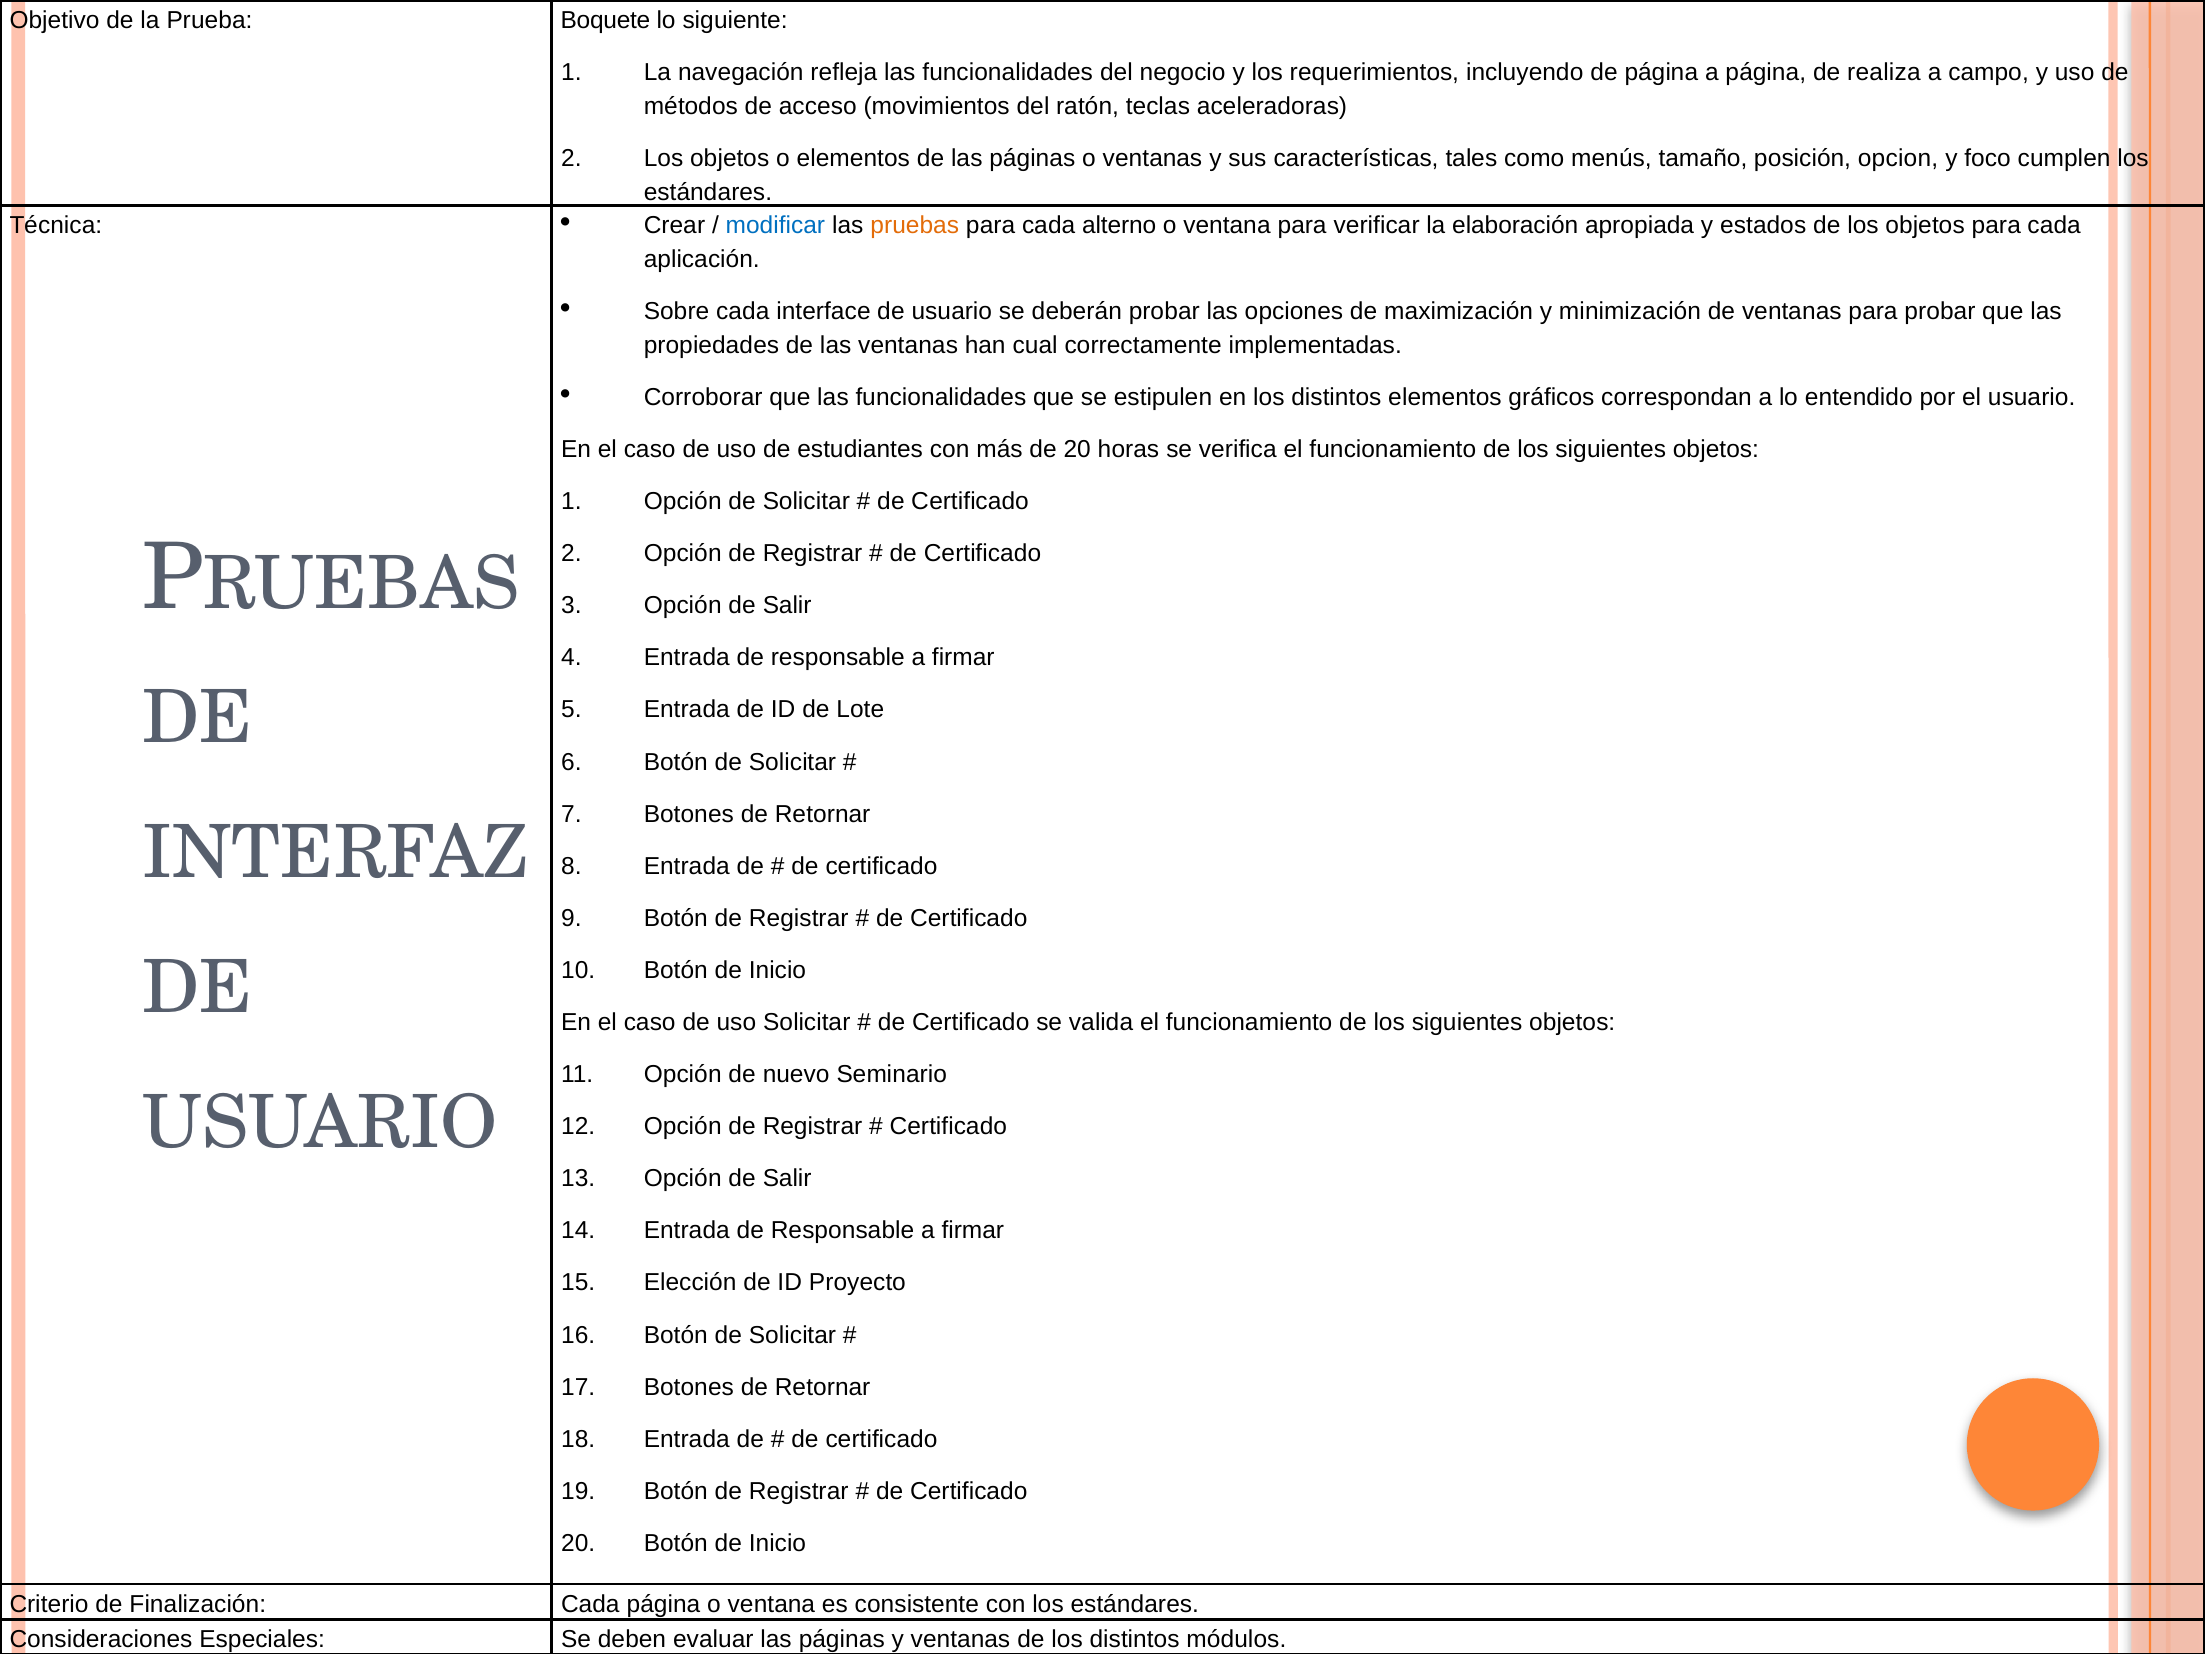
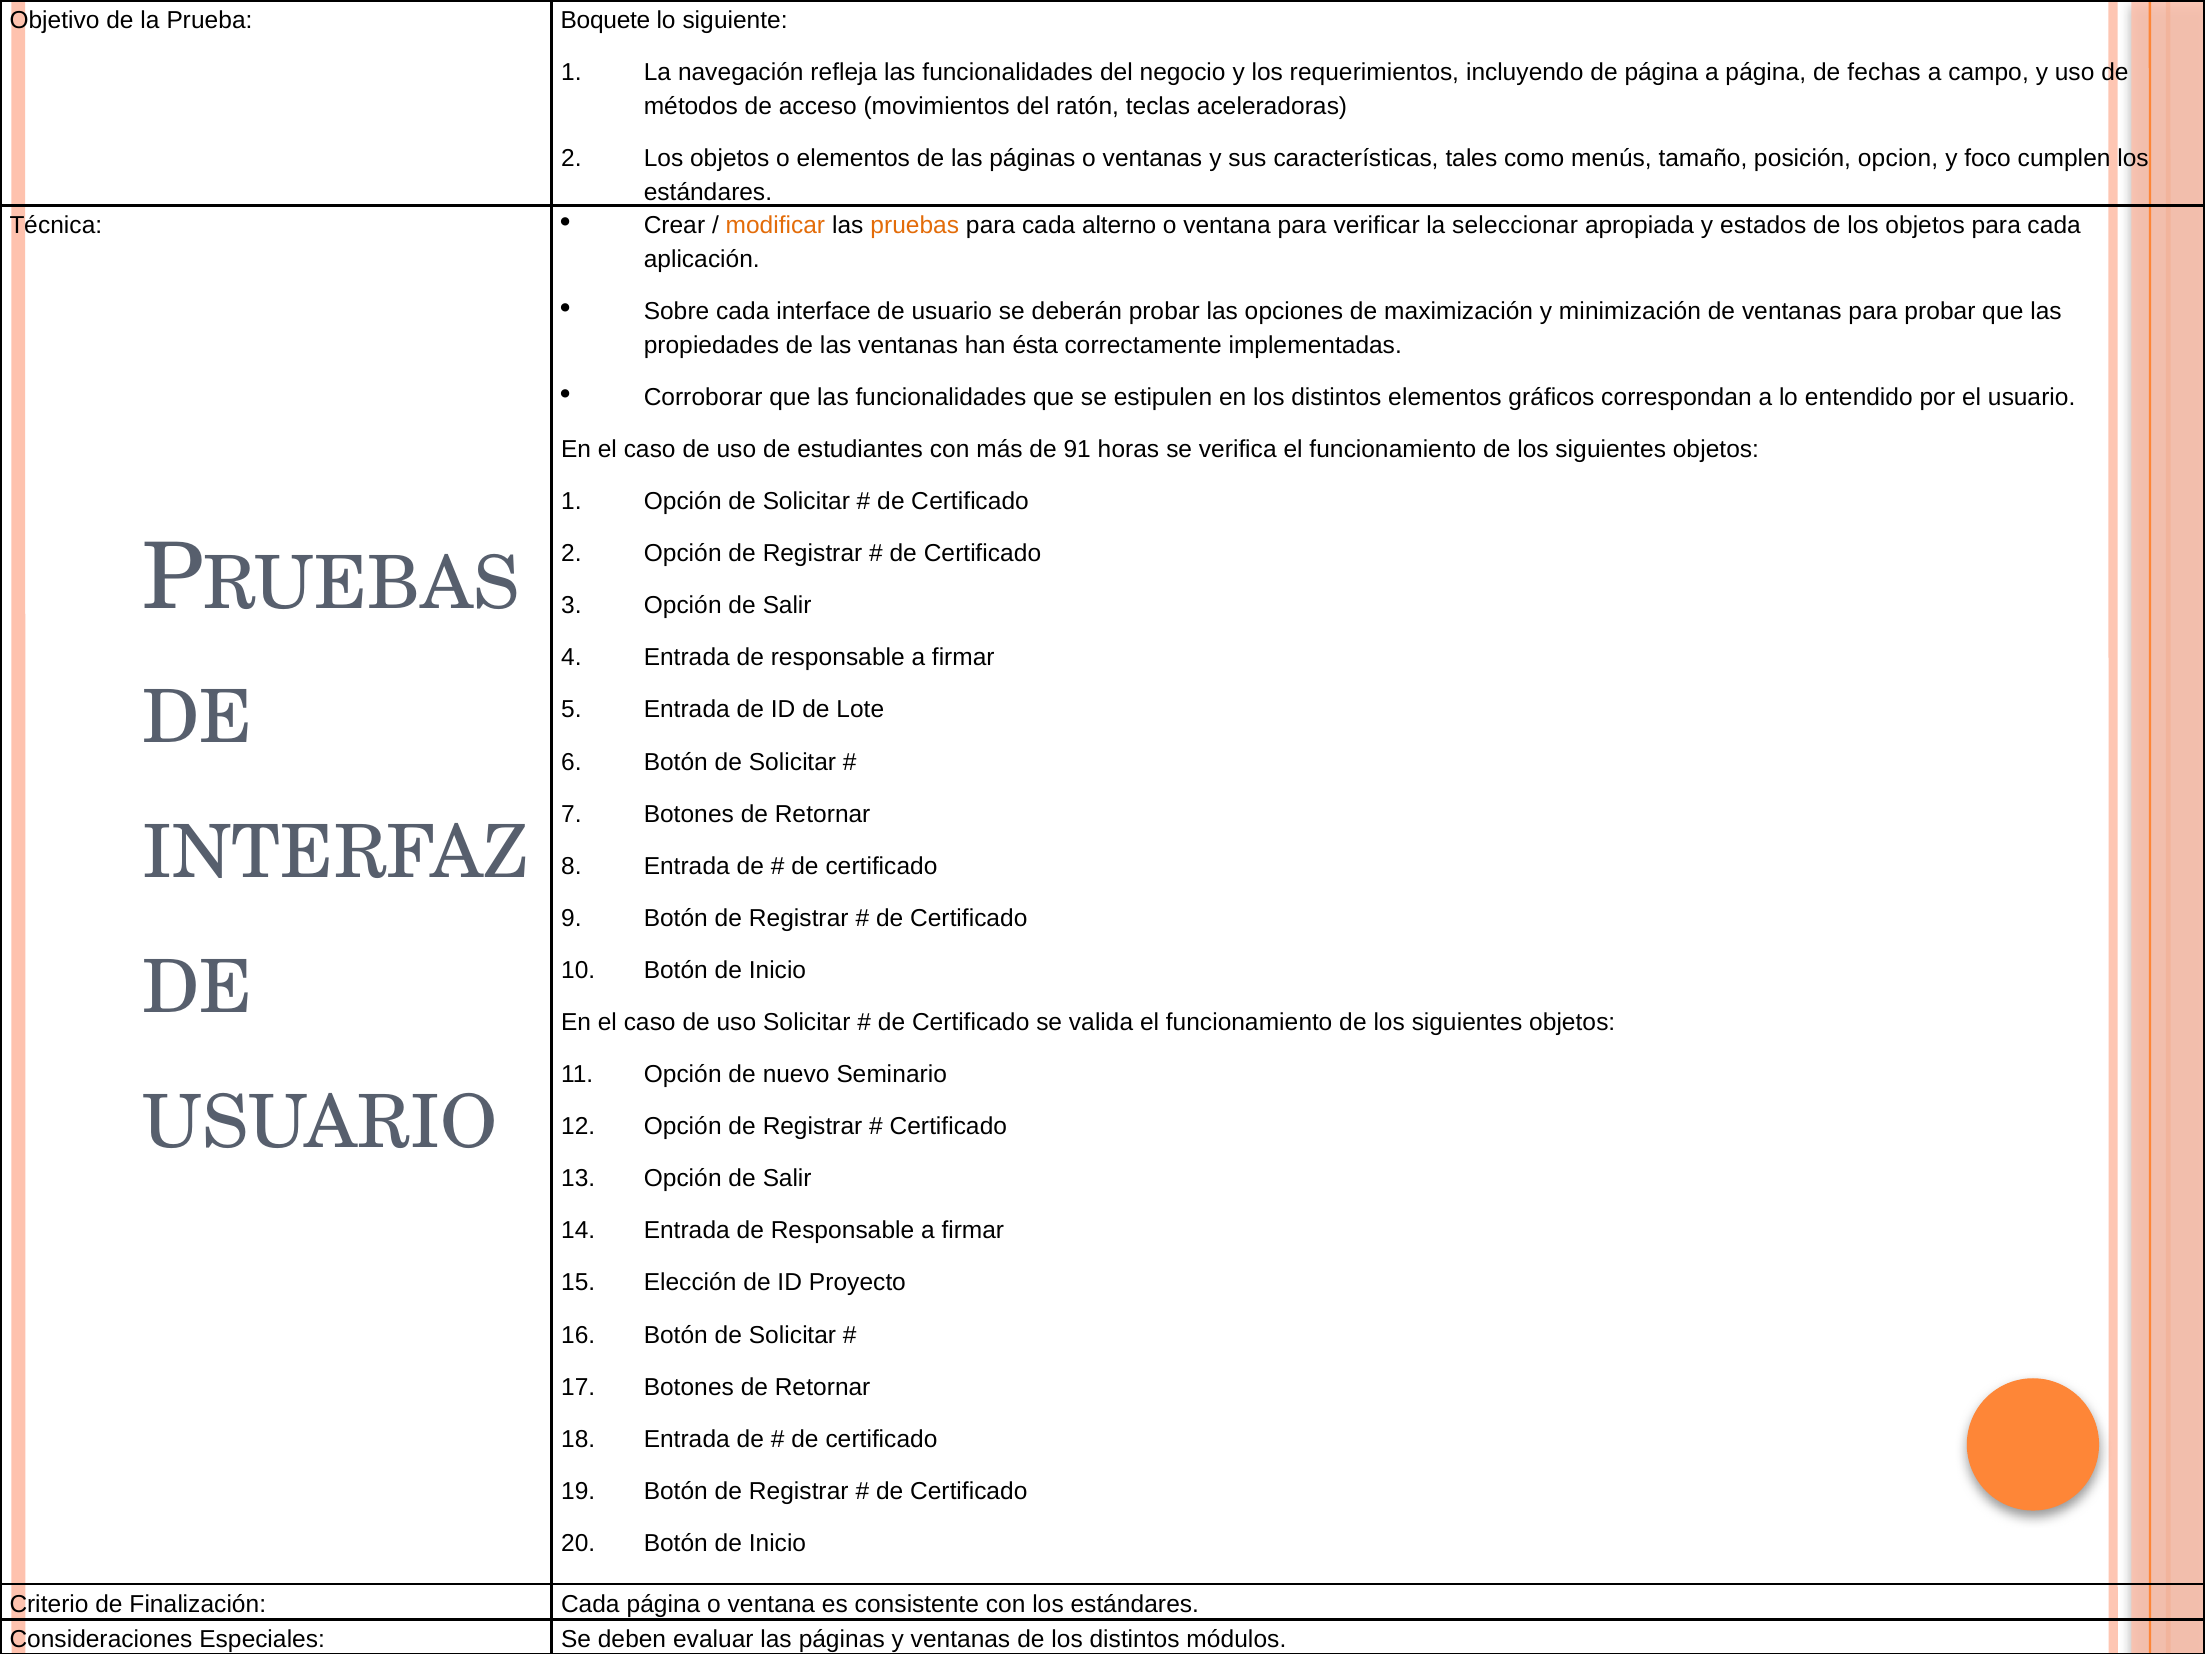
realiza: realiza -> fechas
modificar colour: blue -> orange
elaboración: elaboración -> seleccionar
cual: cual -> ésta
de 20: 20 -> 91
